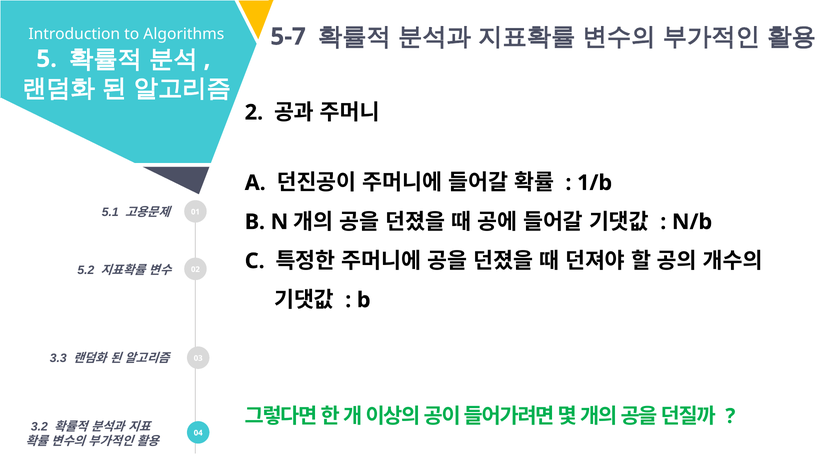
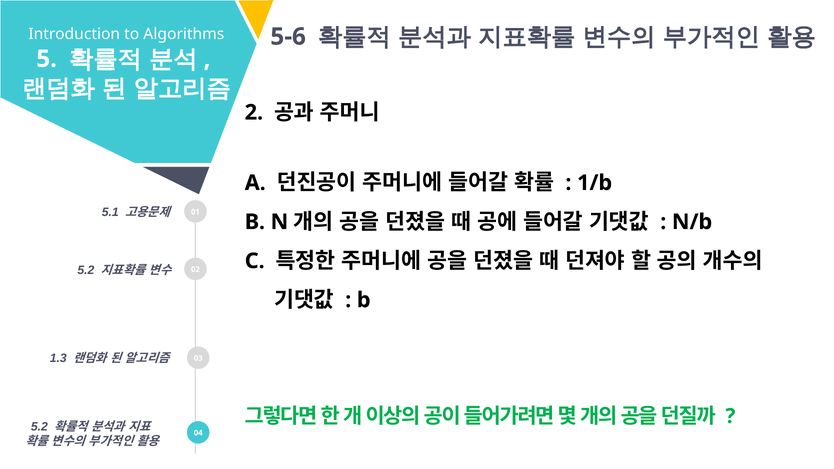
5-7: 5-7 -> 5-6
3.3: 3.3 -> 1.3
3.2 at (39, 427): 3.2 -> 5.2
